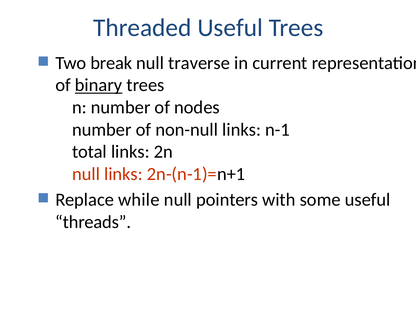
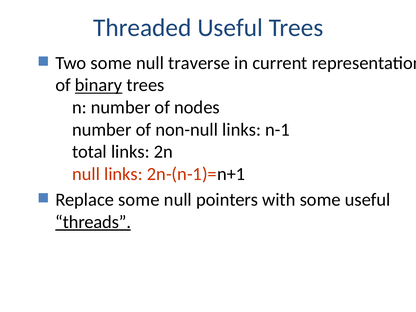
Two break: break -> some
Replace while: while -> some
threads underline: none -> present
